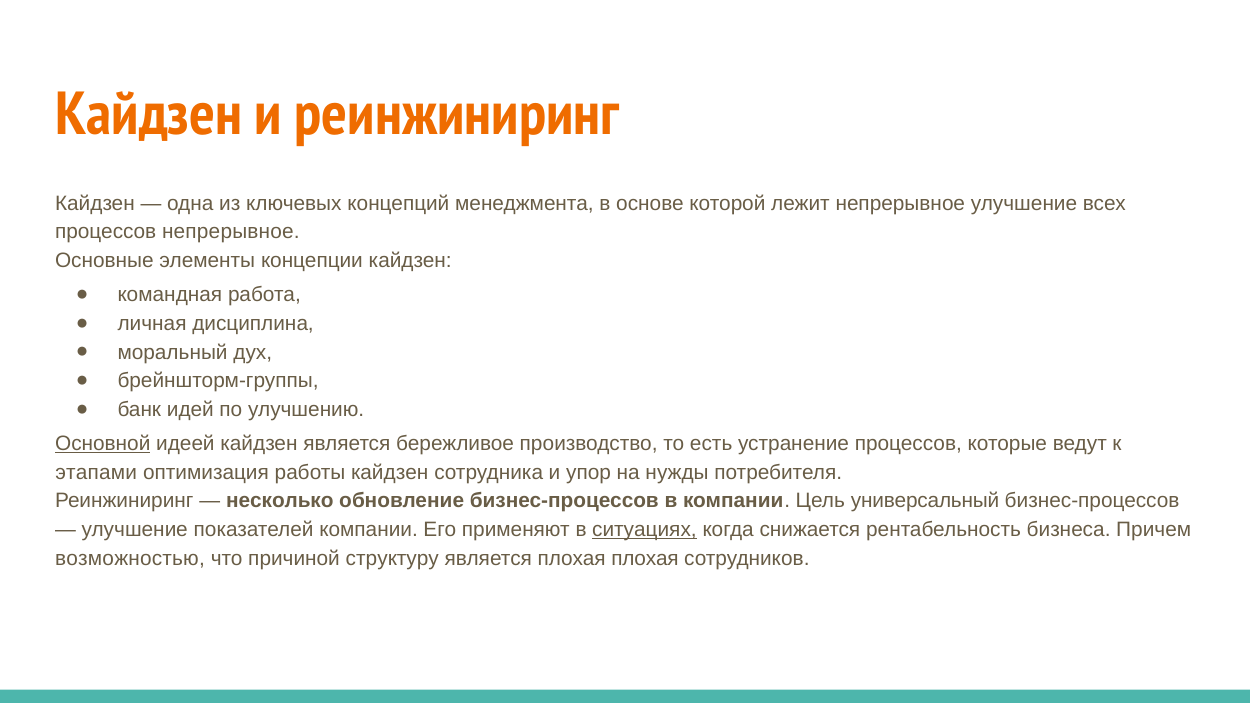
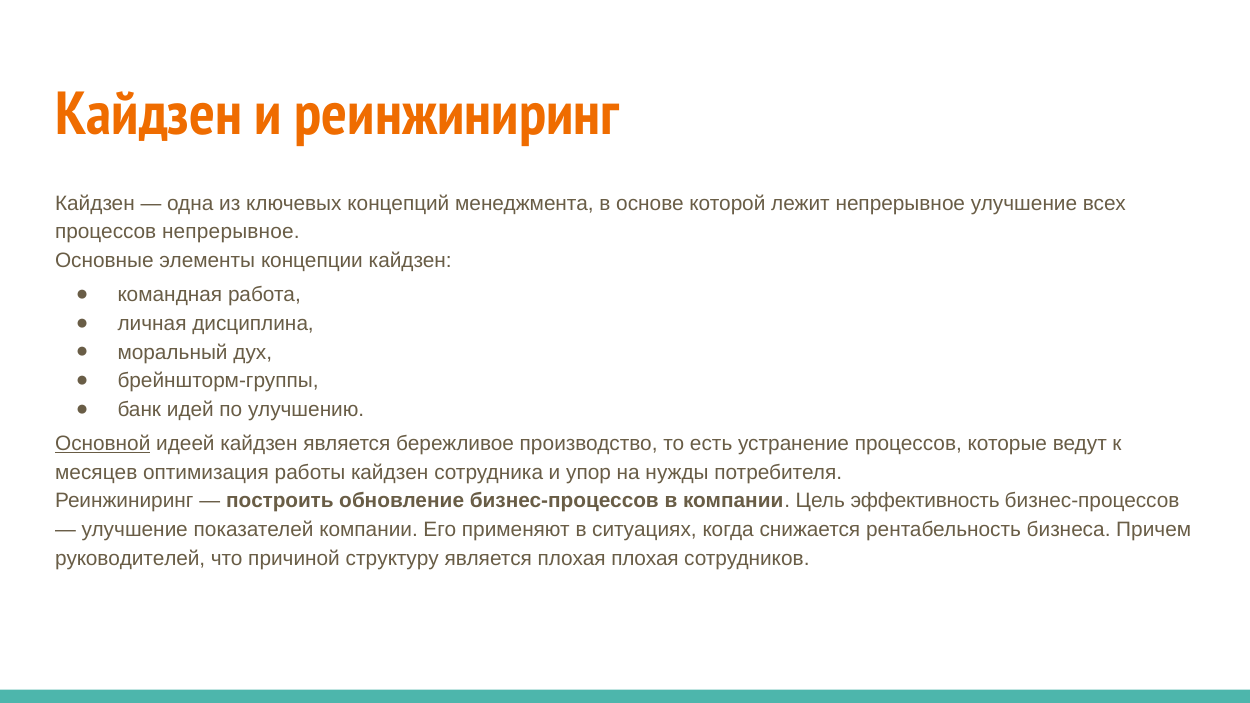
этапами: этапами -> месяцев
несколько: несколько -> построить
универсальный: универсальный -> эффективность
ситуациях underline: present -> none
возможностью: возможностью -> руководителей
